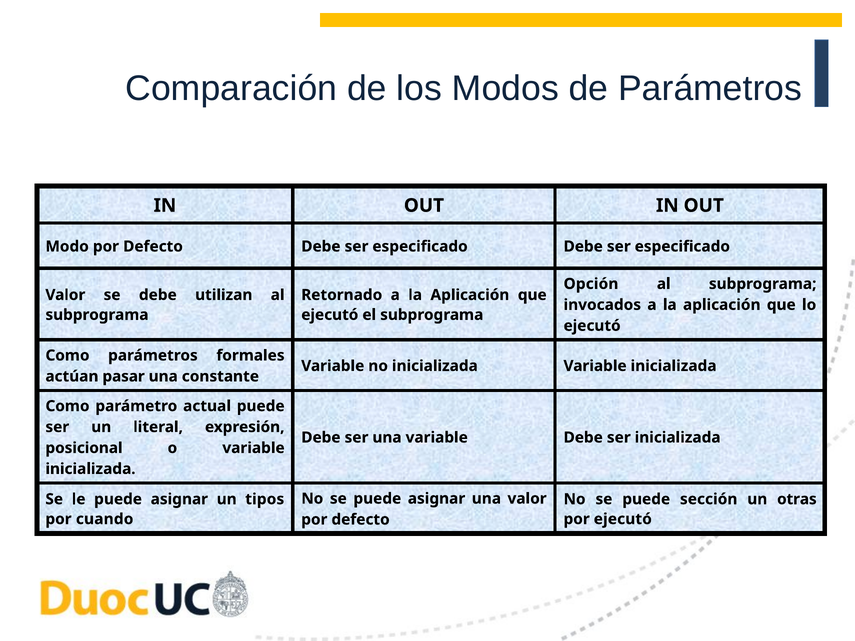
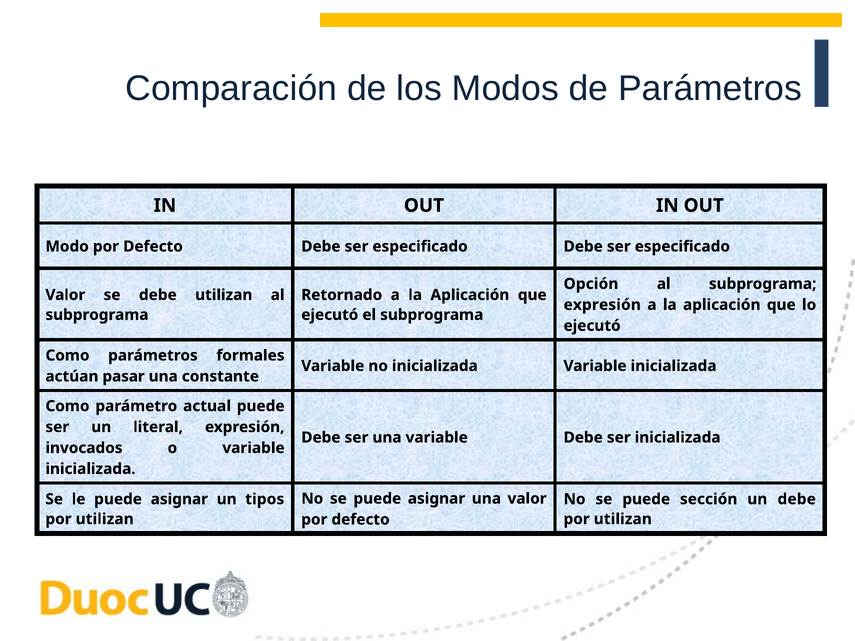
invocados at (602, 305): invocados -> expresión
posicional: posicional -> invocados
un otras: otras -> debe
cuando at (105, 519): cuando -> utilizan
ejecutó at (623, 519): ejecutó -> utilizan
